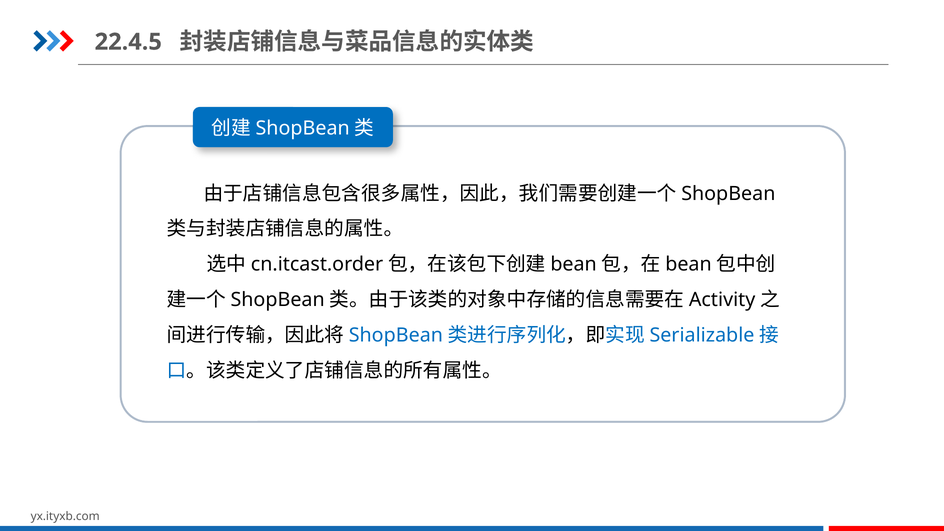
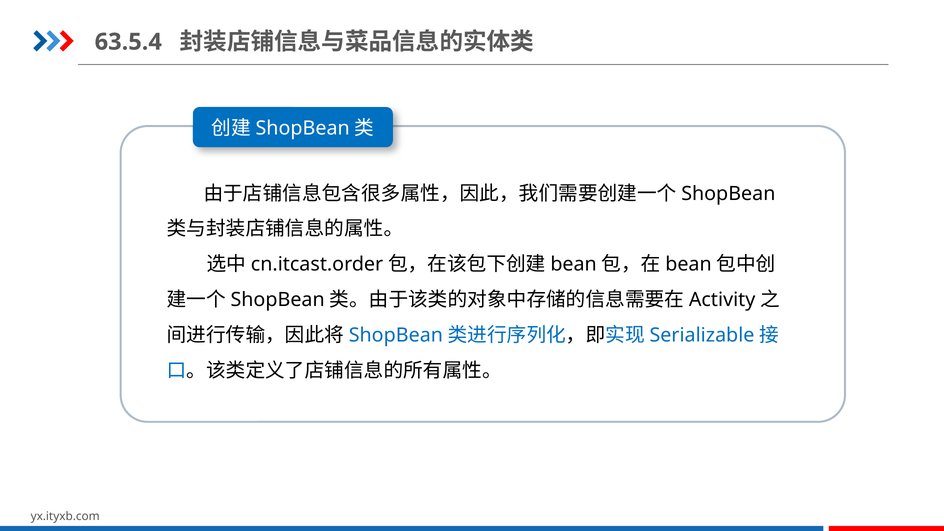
22.4.5: 22.4.5 -> 63.5.4
